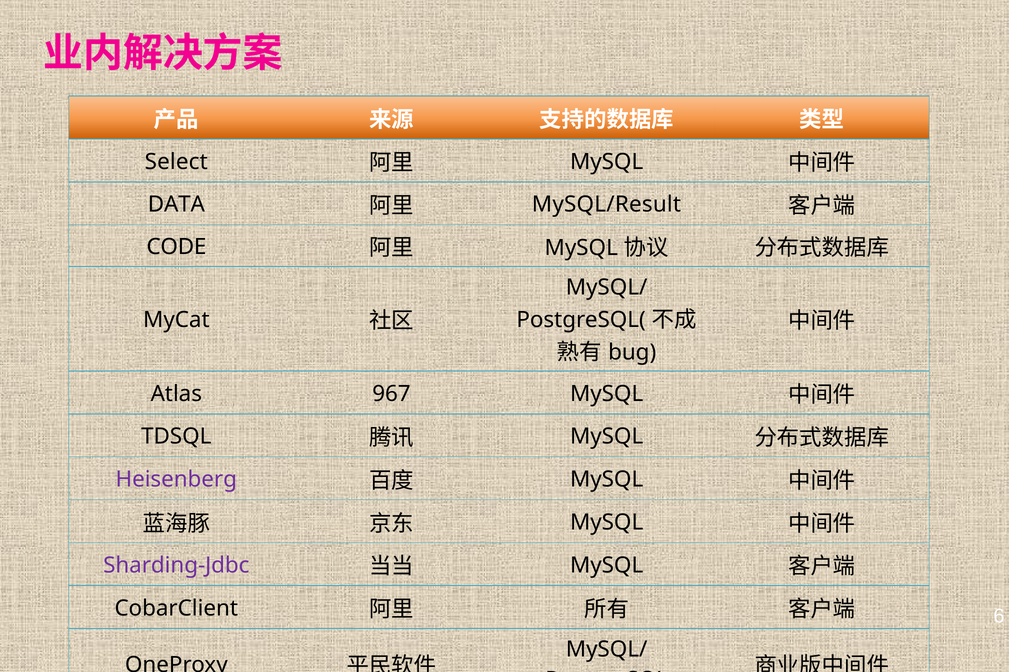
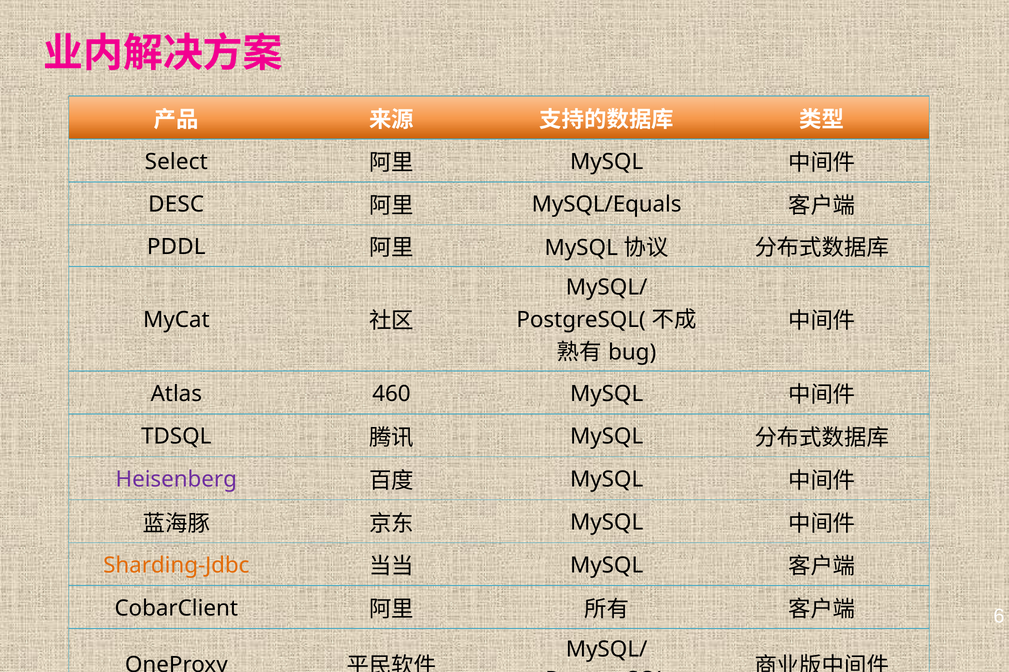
DATA: DATA -> DESC
MySQL/Result: MySQL/Result -> MySQL/Equals
CODE: CODE -> PDDL
967: 967 -> 460
Sharding-Jdbc colour: purple -> orange
